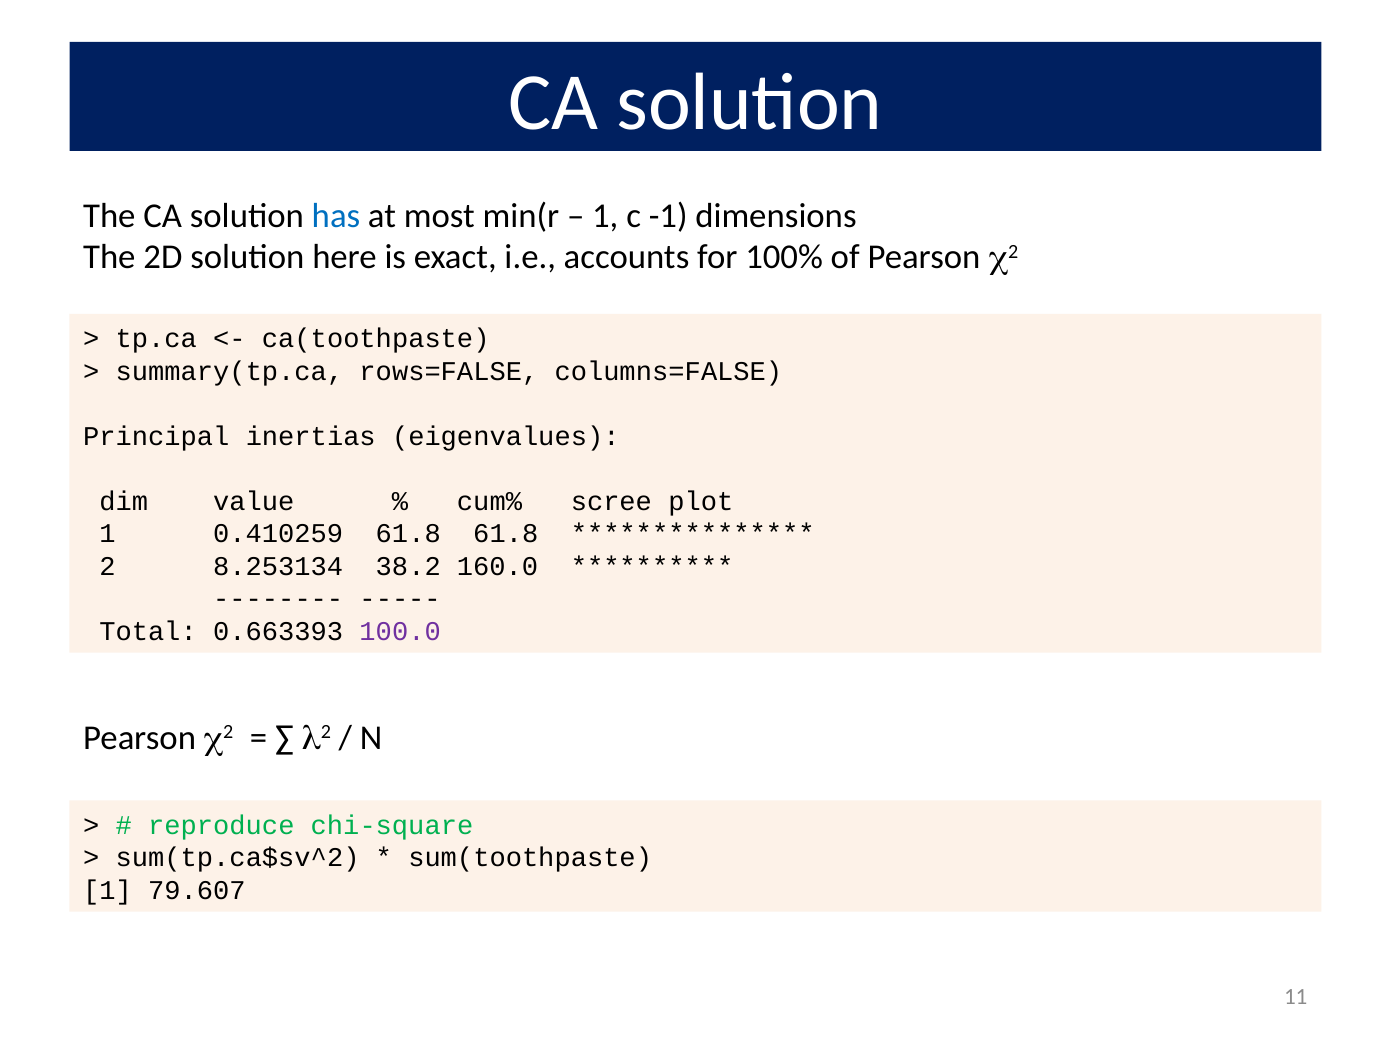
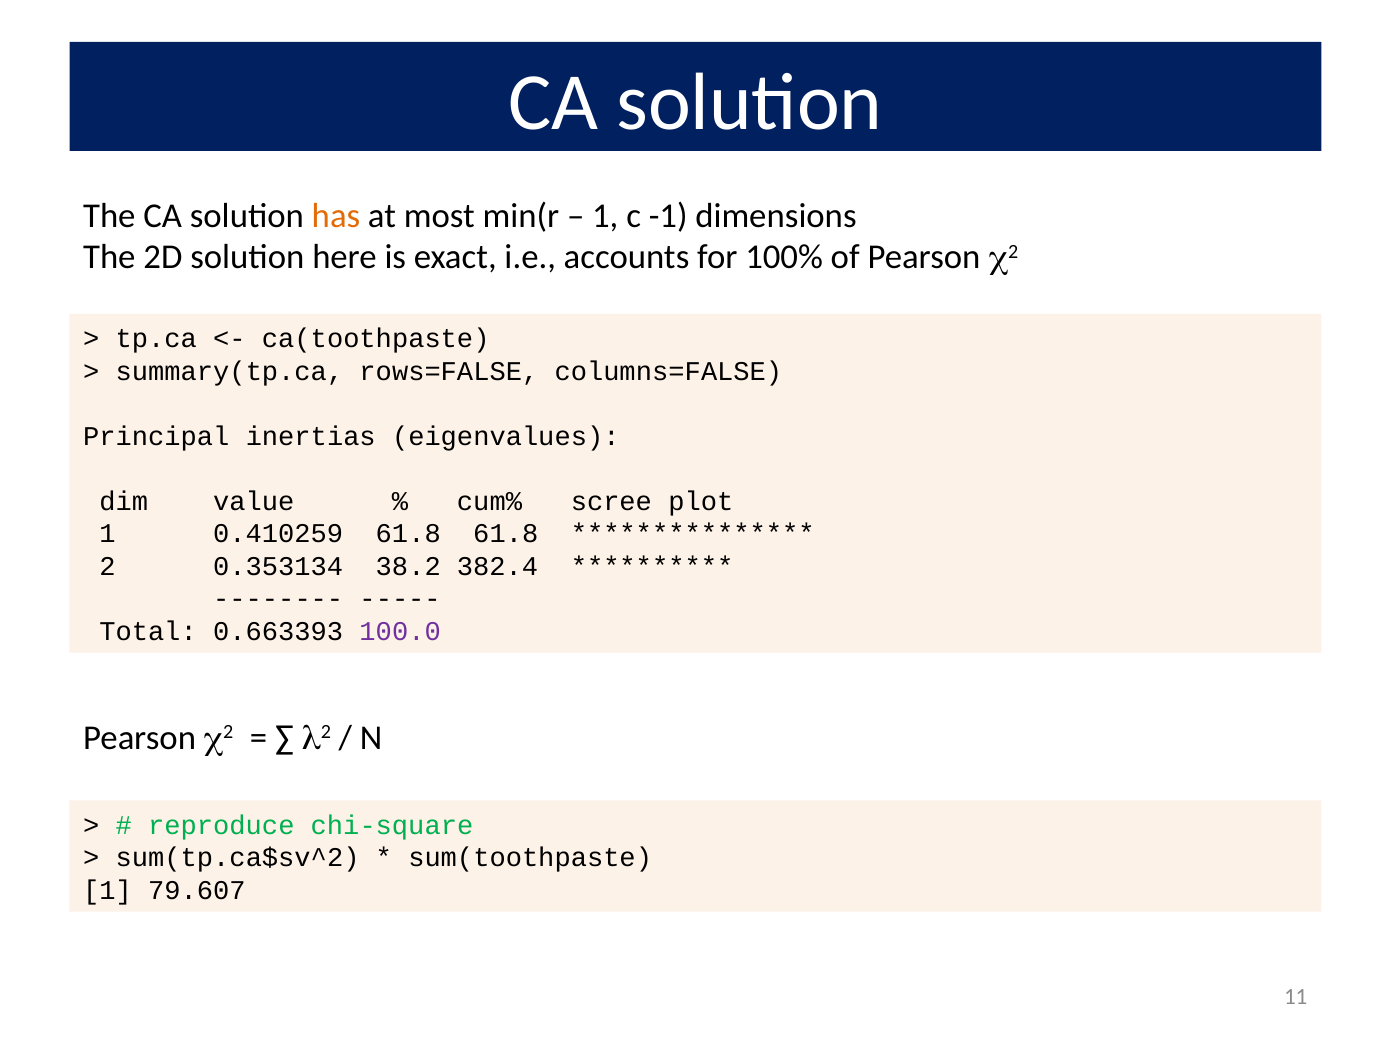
has colour: blue -> orange
8.253134: 8.253134 -> 0.353134
160.0: 160.0 -> 382.4
